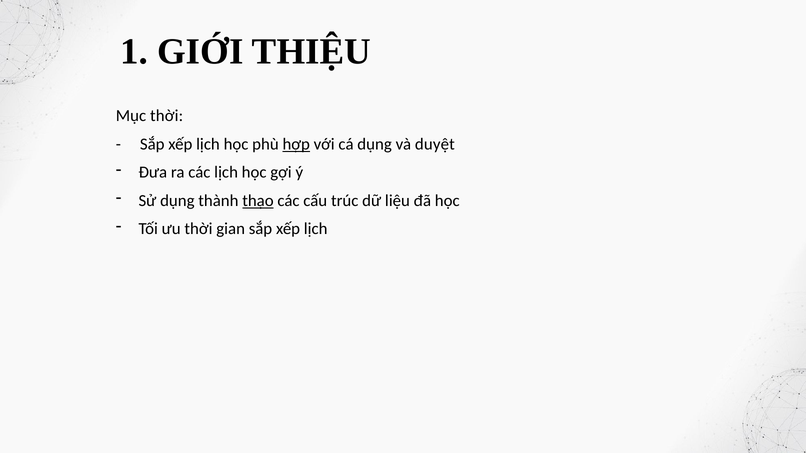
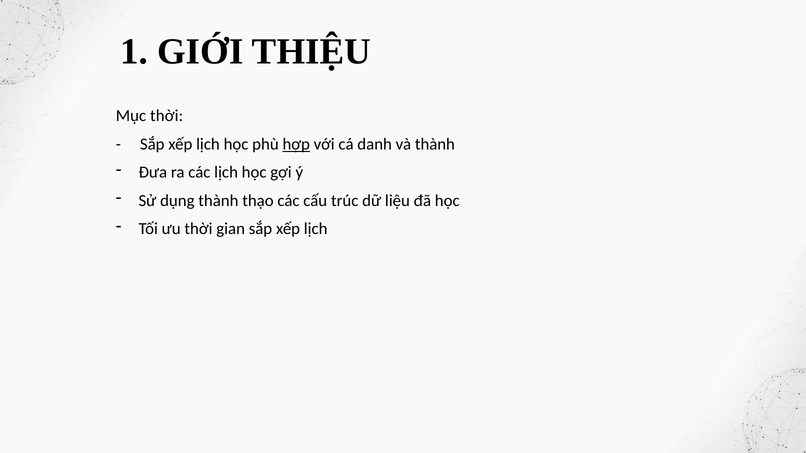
cá dụng: dụng -> danh
và duyệt: duyệt -> thành
thạo underline: present -> none
